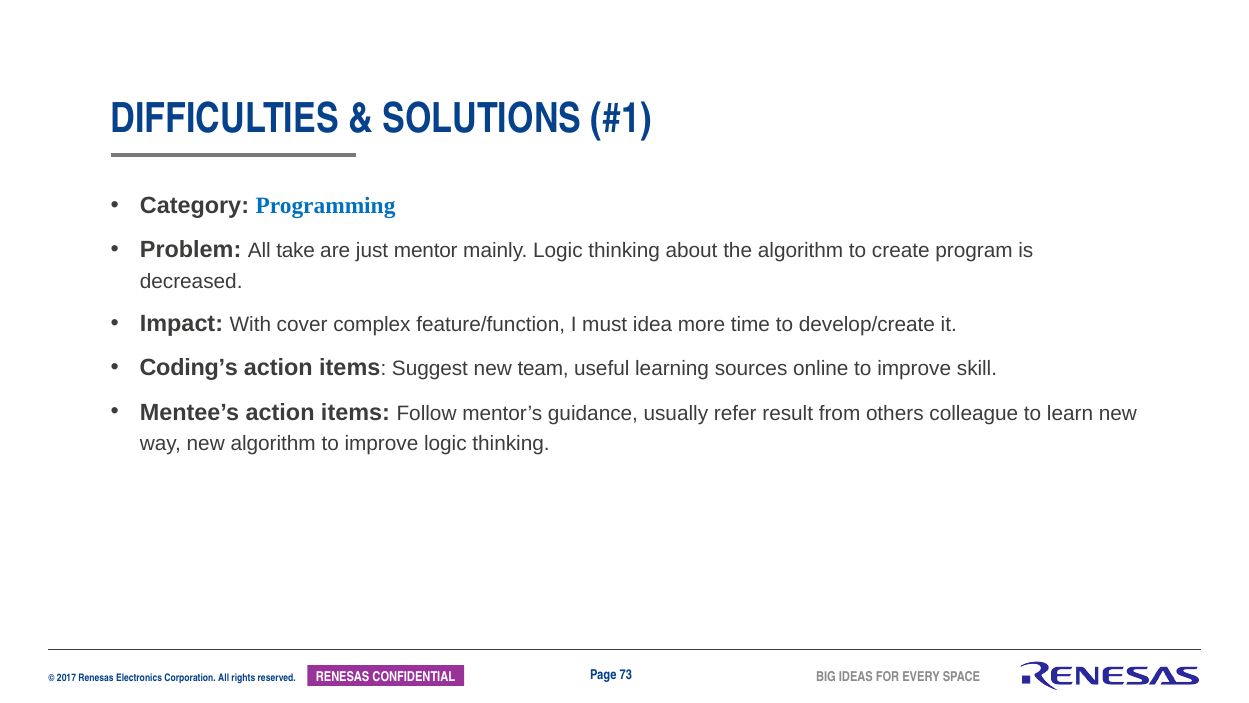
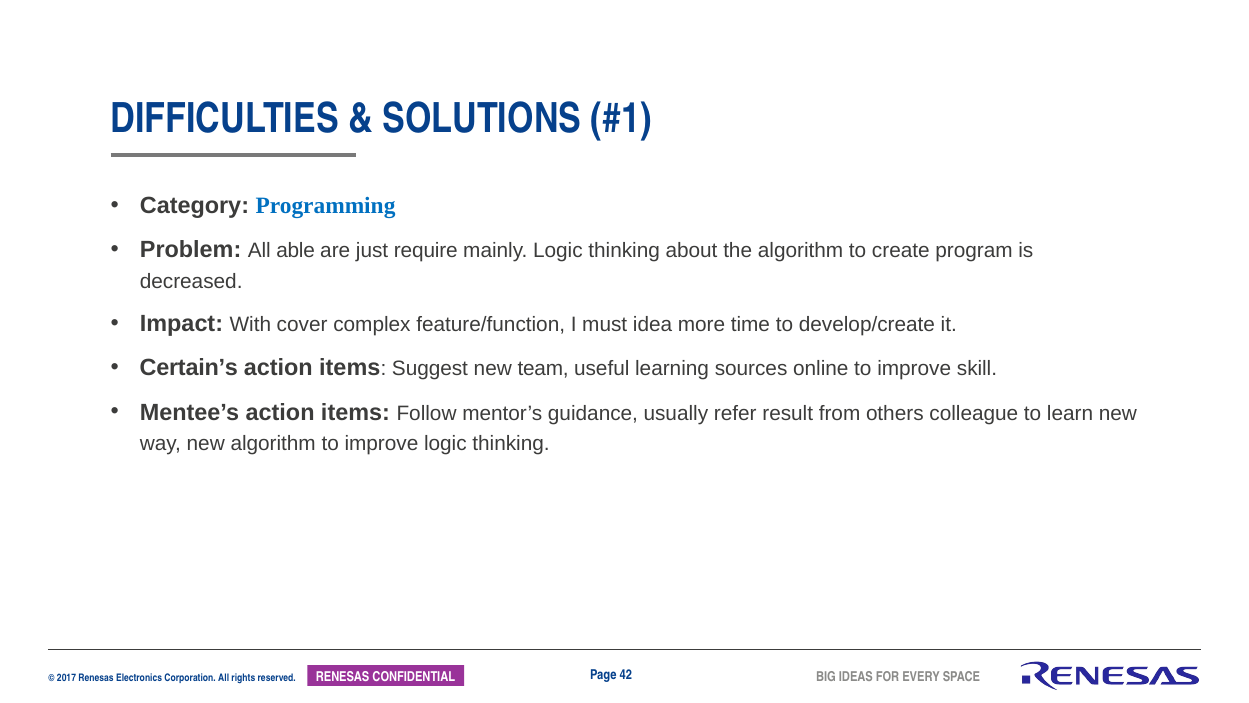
take: take -> able
mentor: mentor -> require
Coding’s: Coding’s -> Certain’s
73: 73 -> 42
